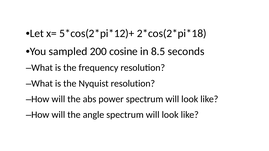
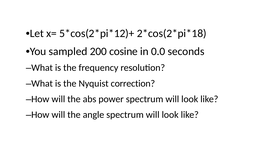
8.5: 8.5 -> 0.0
Nyquist resolution: resolution -> correction
